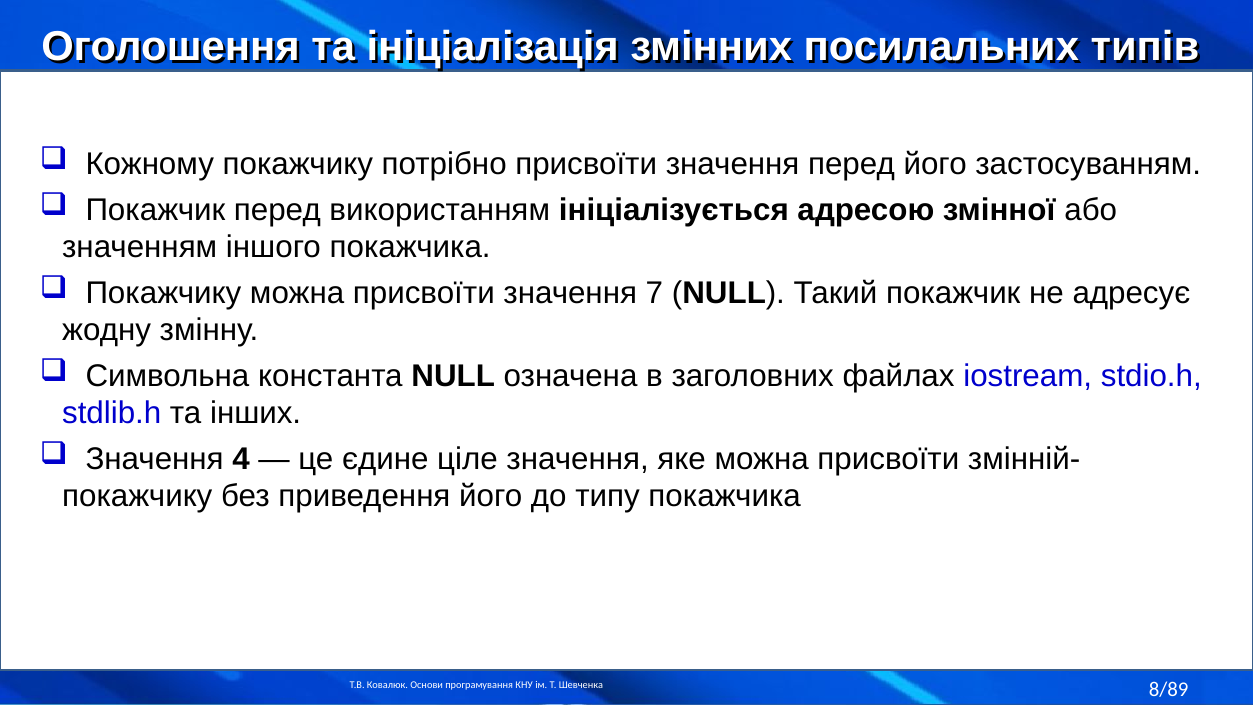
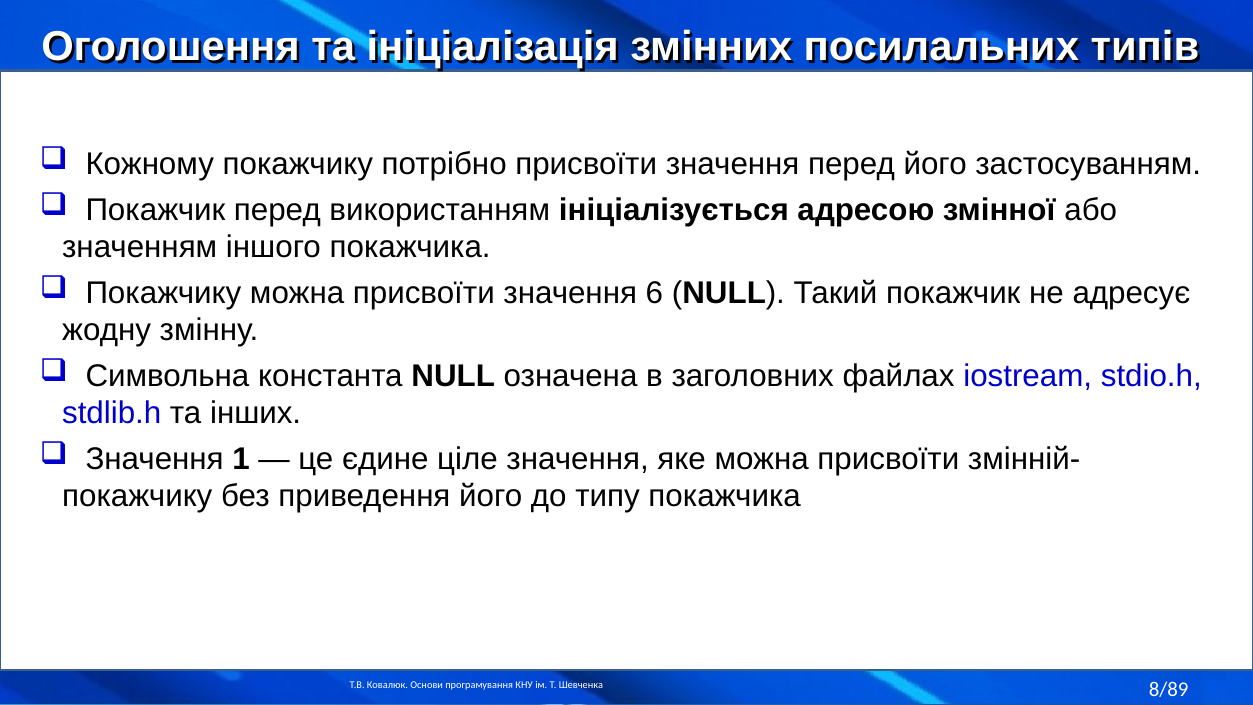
7: 7 -> 6
4: 4 -> 1
